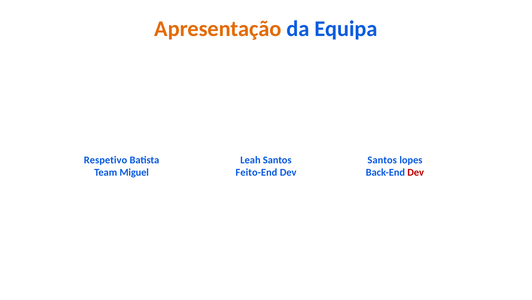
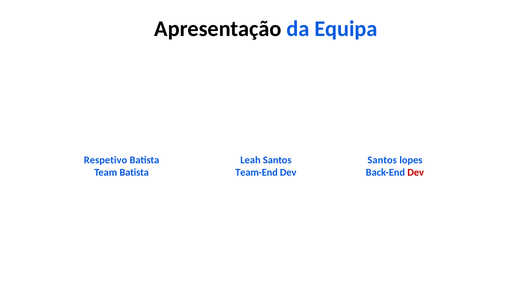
Apresentação colour: orange -> black
Team Miguel: Miguel -> Batista
Feito-End: Feito-End -> Team-End
